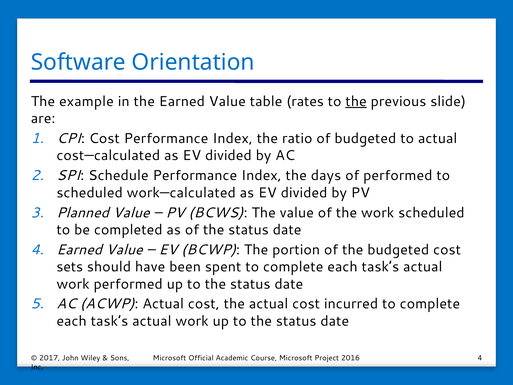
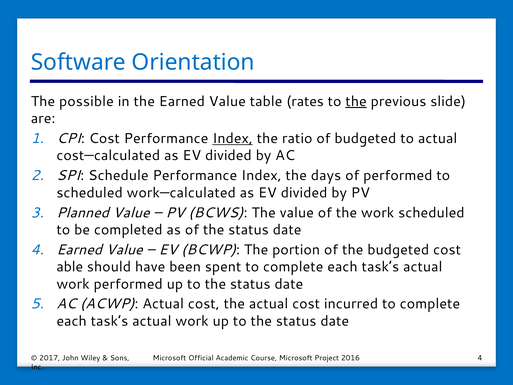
example: example -> possible
Index at (233, 138) underline: none -> present
sets: sets -> able
